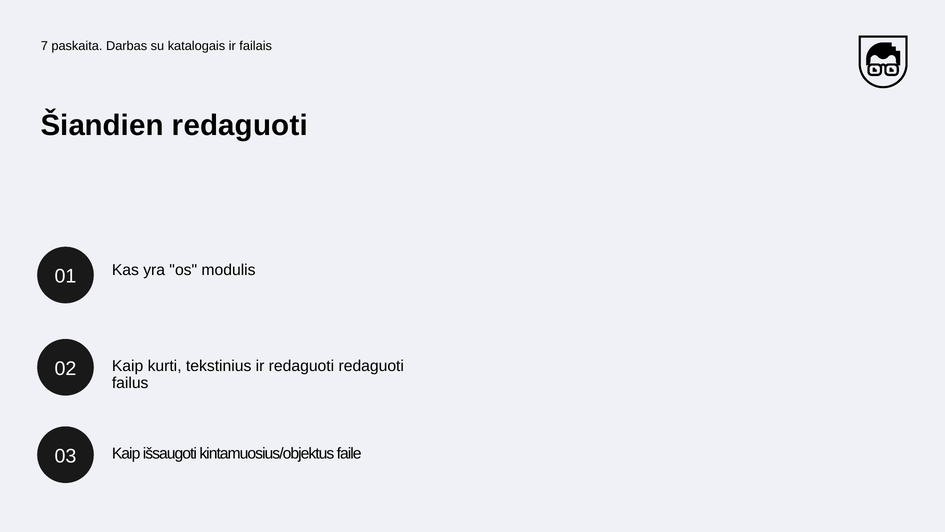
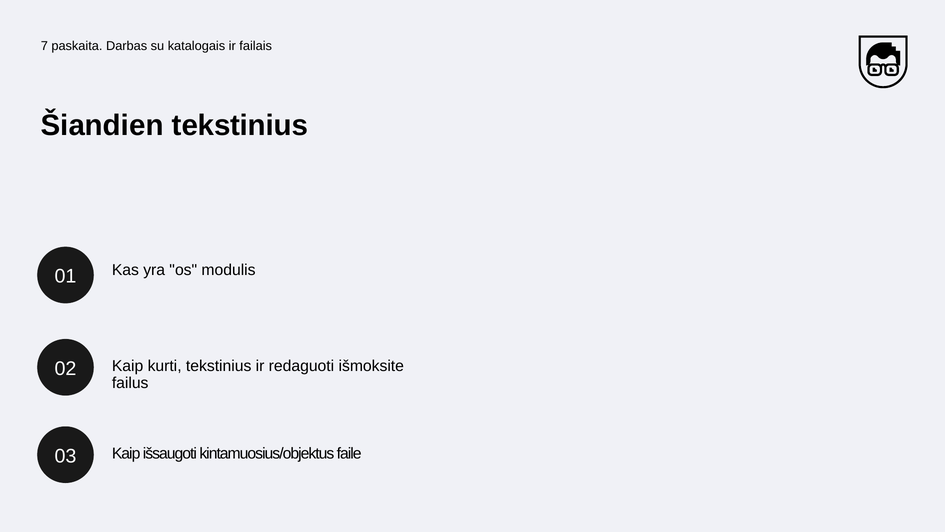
Šiandien redaguoti: redaguoti -> tekstinius
redaguoti redaguoti: redaguoti -> išmoksite
